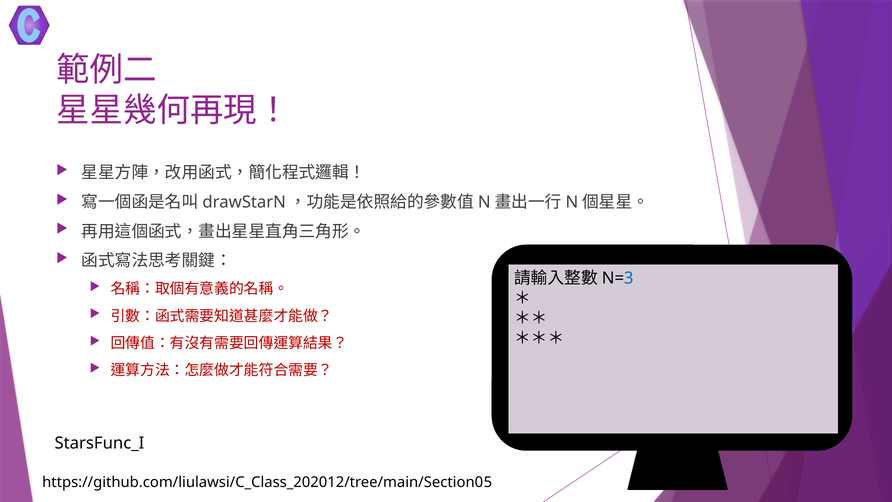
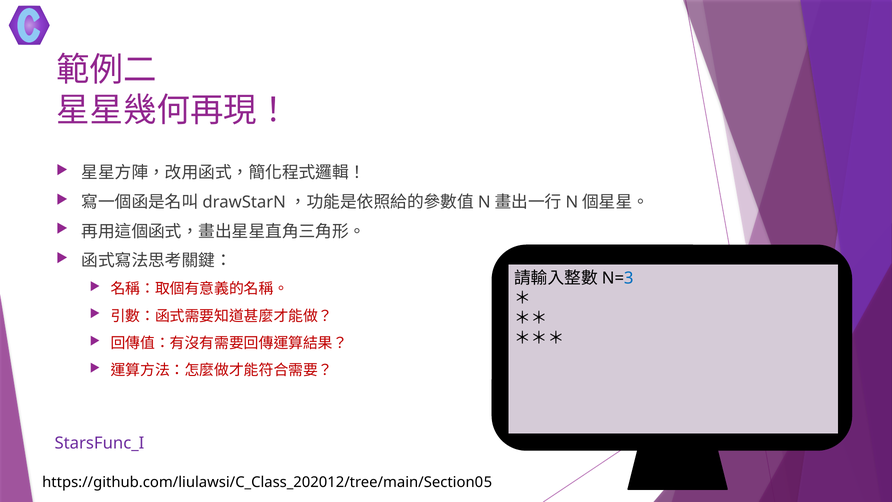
StarsFunc_I colour: black -> purple
